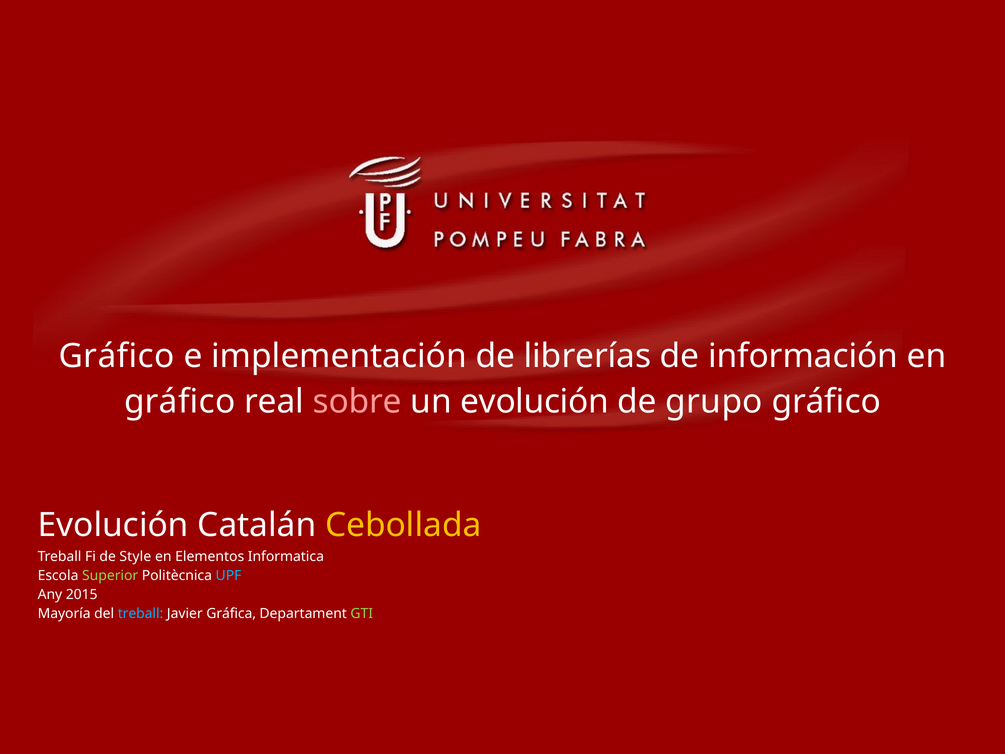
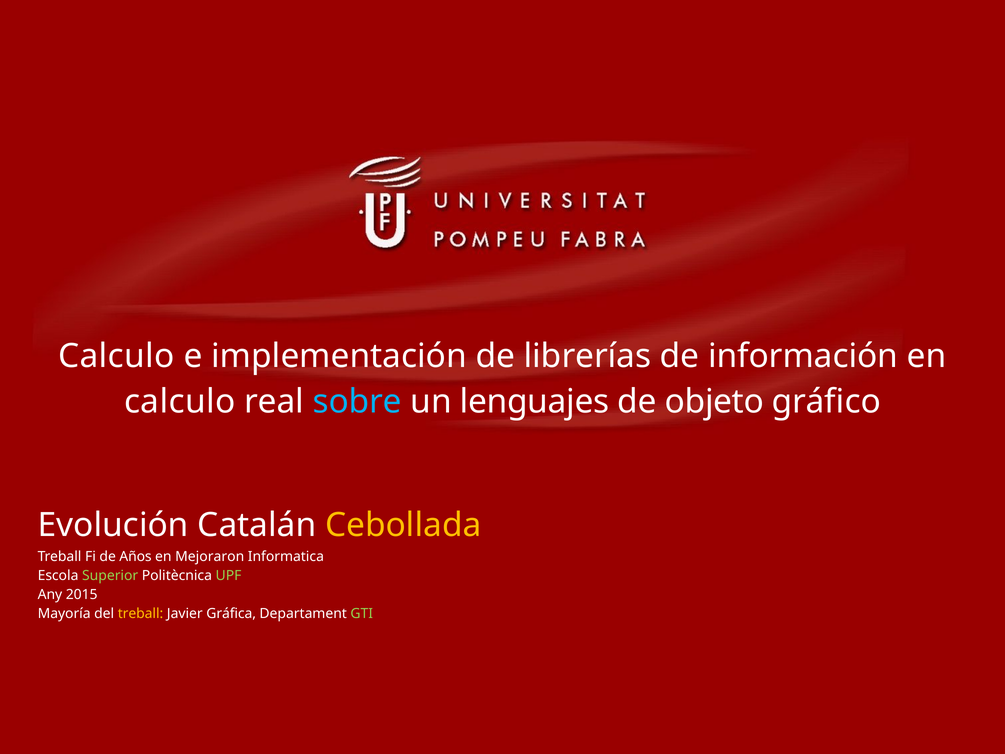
Gráfico at (117, 356): Gráfico -> Calculo
gráfico at (180, 402): gráfico -> calculo
sobre colour: pink -> light blue
un evolución: evolución -> lenguajes
grupo: grupo -> objeto
Style: Style -> Años
Elementos: Elementos -> Mejoraron
UPF colour: light blue -> light green
treball at (141, 613) colour: light blue -> yellow
